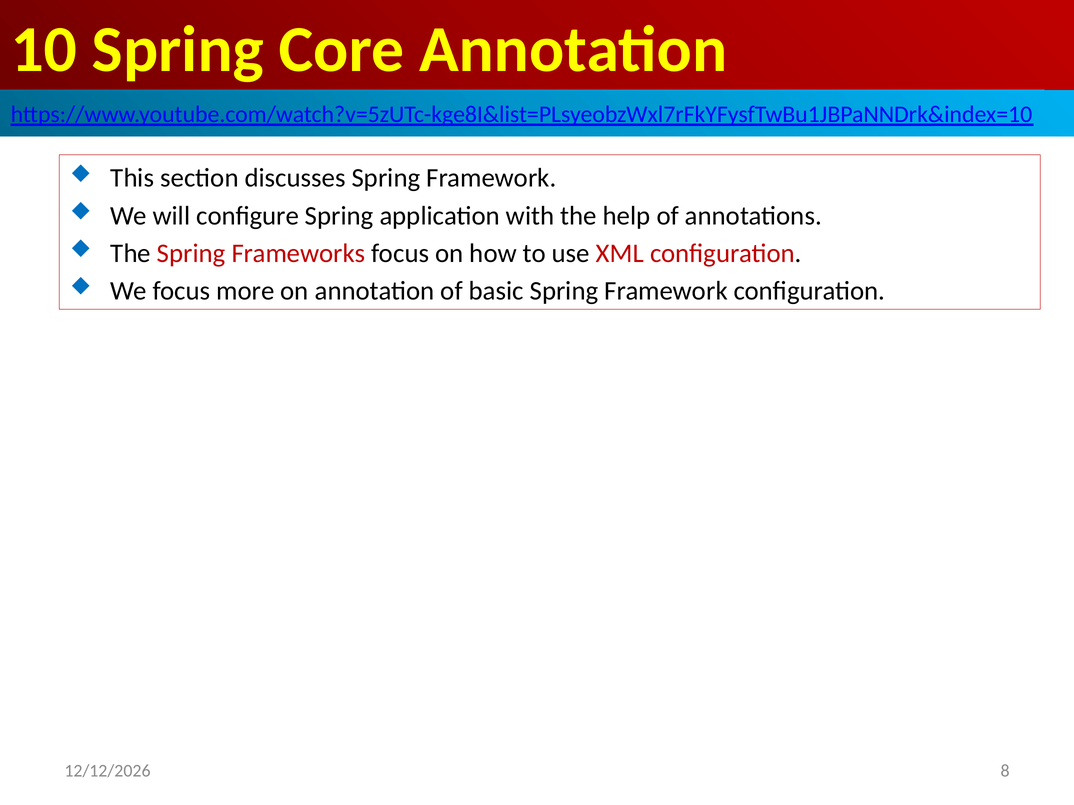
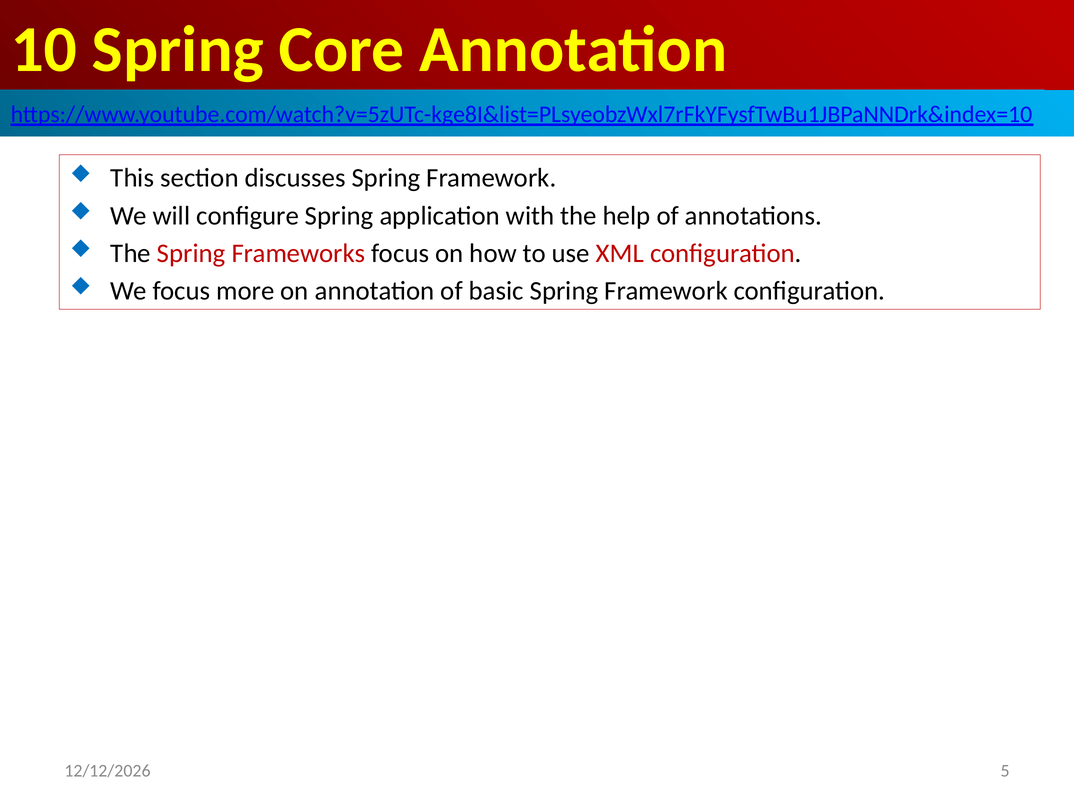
8: 8 -> 5
